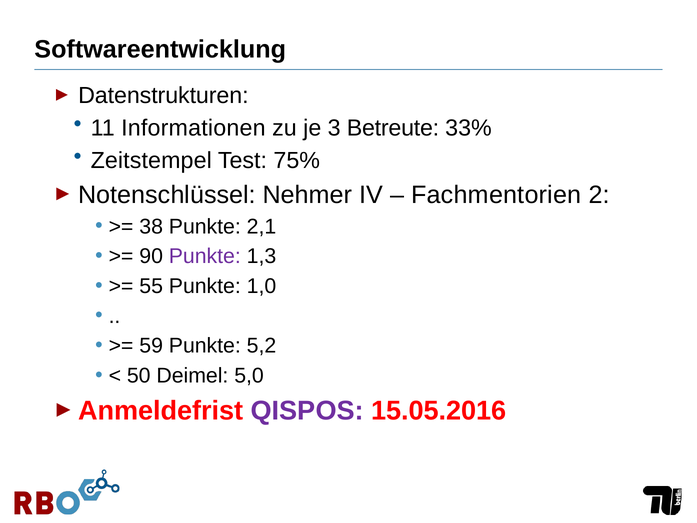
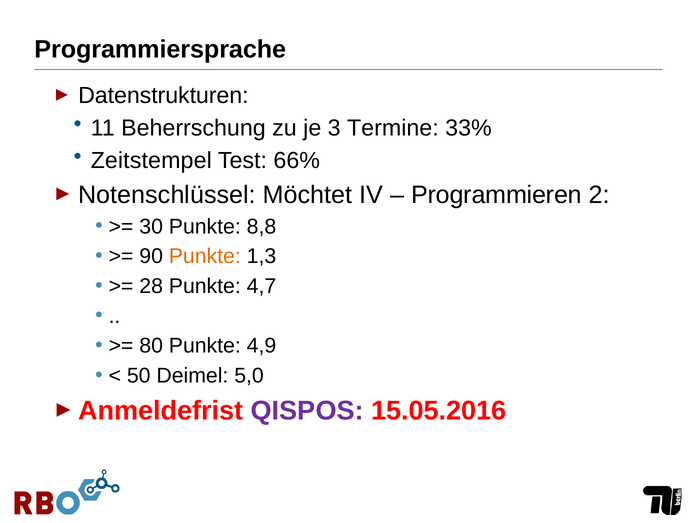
Softwareentwicklung: Softwareentwicklung -> Programmiersprache
Informationen: Informationen -> Beherrschung
Betreute: Betreute -> Termine
75%: 75% -> 66%
Nehmer: Nehmer -> Möchtet
Fachmentorien: Fachmentorien -> Programmieren
38: 38 -> 30
2,1: 2,1 -> 8,8
Punkte at (205, 256) colour: purple -> orange
55: 55 -> 28
1,0: 1,0 -> 4,7
59: 59 -> 80
5,2: 5,2 -> 4,9
